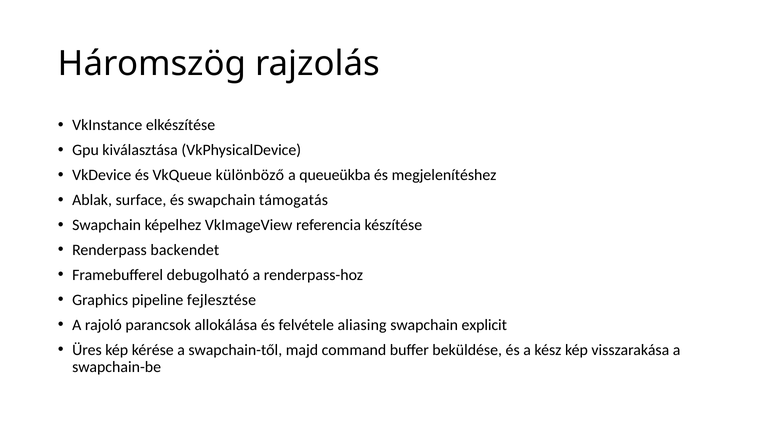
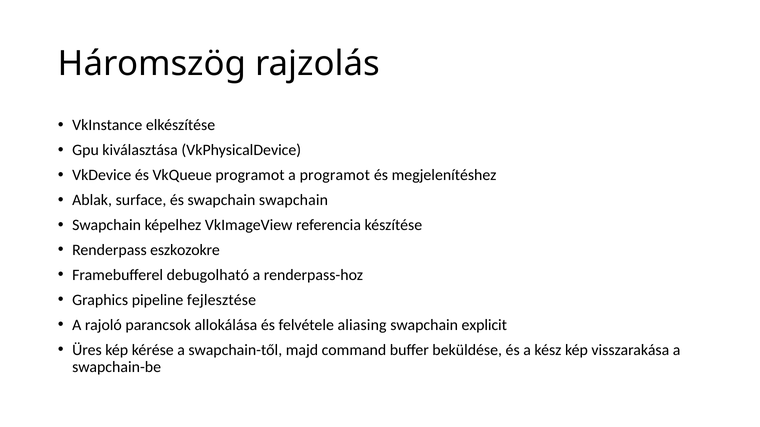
VkQueue különböző: különböző -> programot
a queueükba: queueükba -> programot
swapchain támogatás: támogatás -> swapchain
backendet: backendet -> eszkozokre
